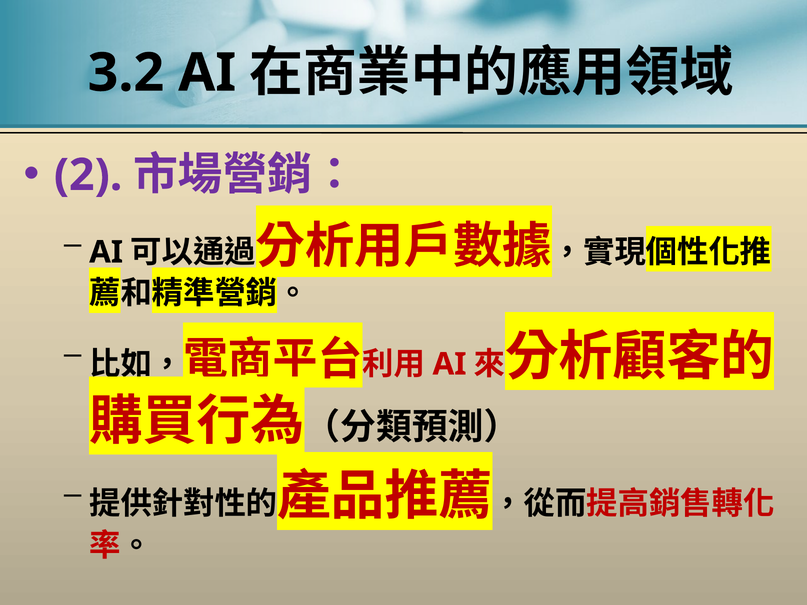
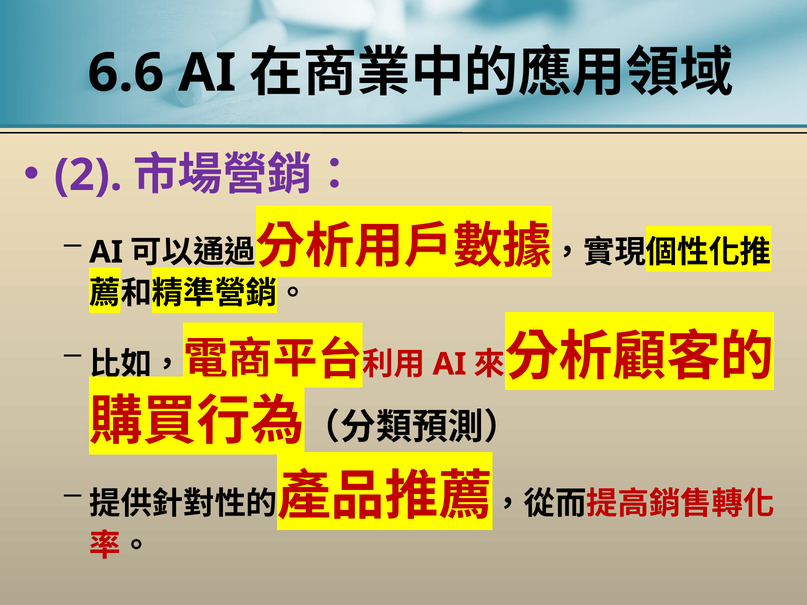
3.2: 3.2 -> 6.6
